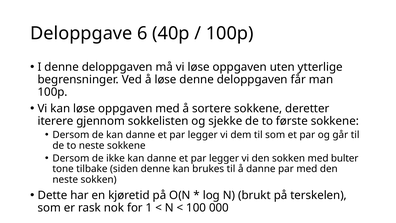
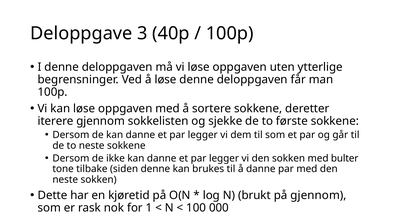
6: 6 -> 3
på terskelen: terskelen -> gjennom
